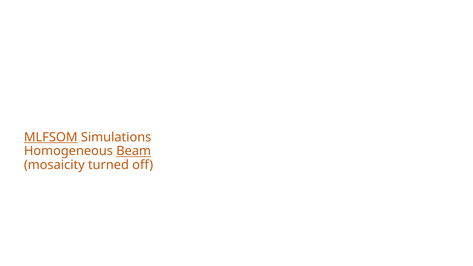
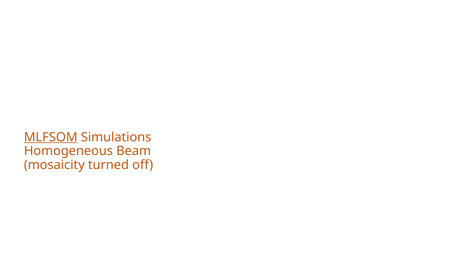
Beam underline: present -> none
